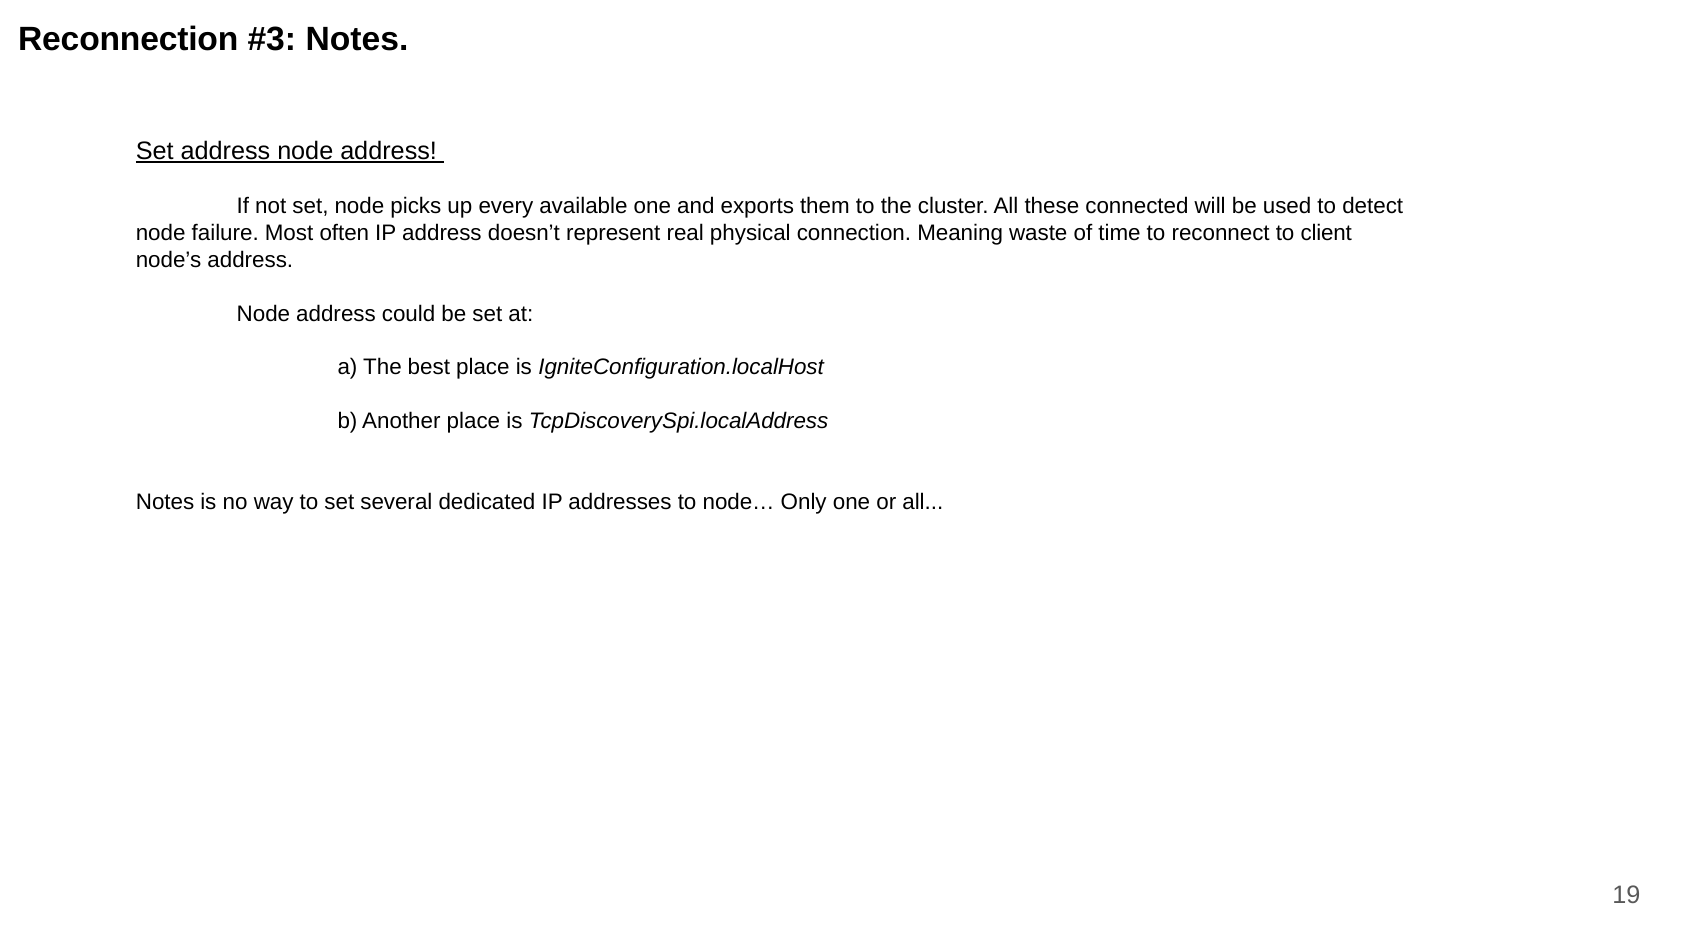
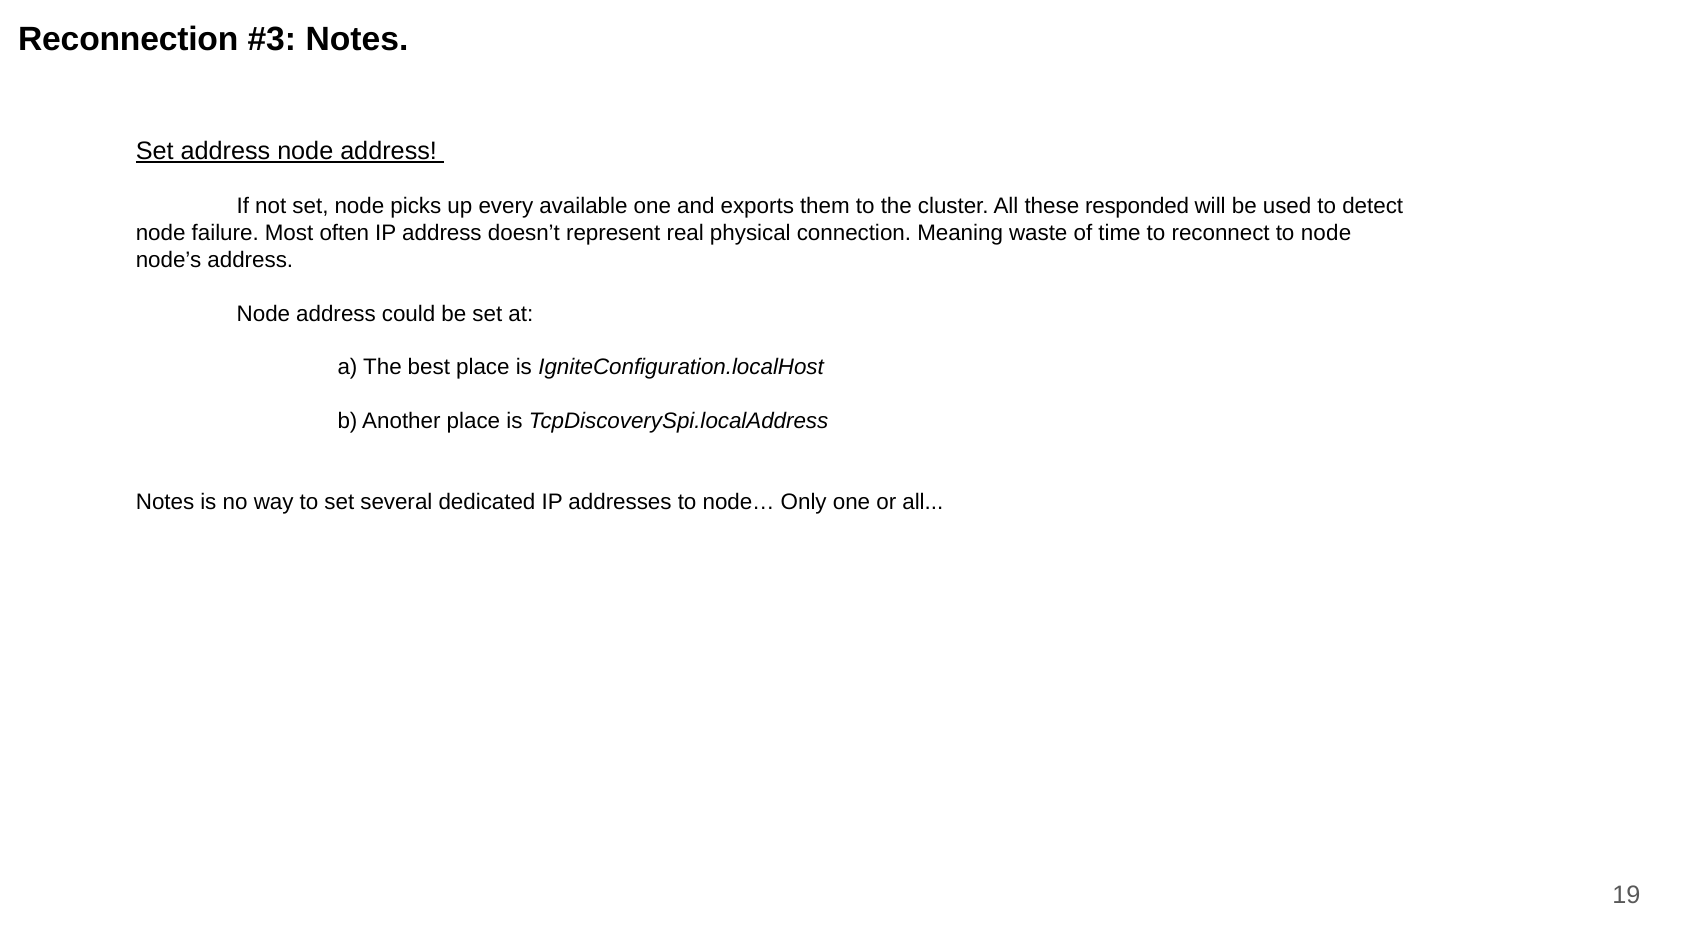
connected: connected -> responded
to client: client -> node
